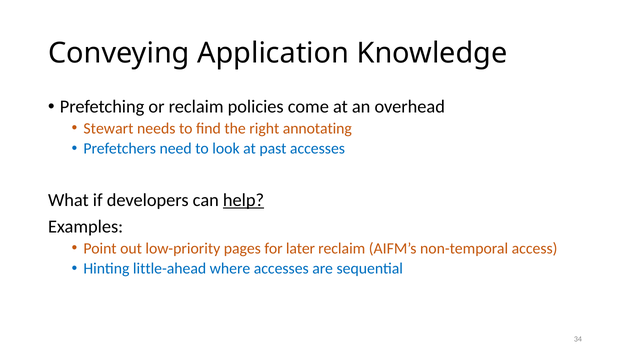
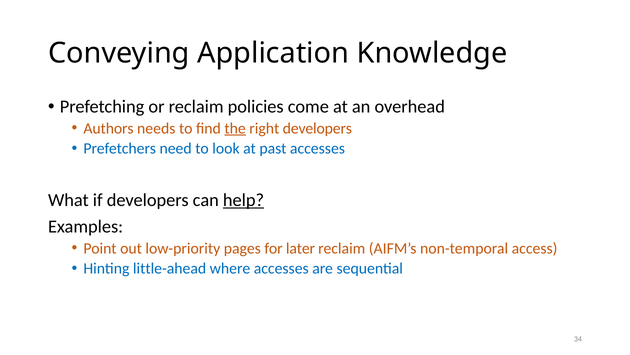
Stewart: Stewart -> Authors
the underline: none -> present
right annotating: annotating -> developers
